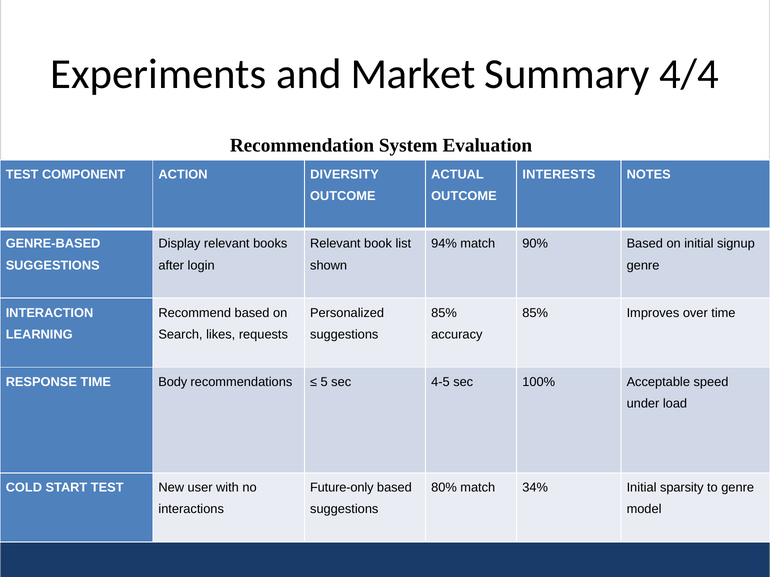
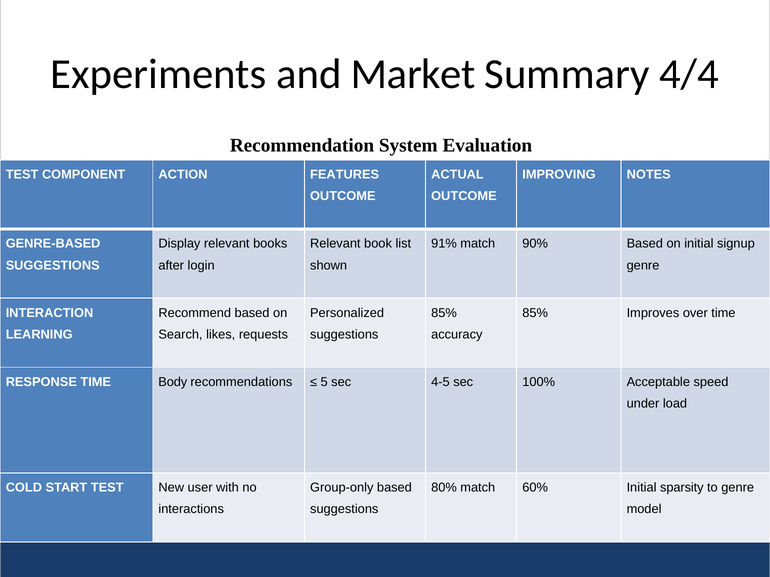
DIVERSITY: DIVERSITY -> FEATURES
INTERESTS: INTERESTS -> IMPROVING
94%: 94% -> 91%
Future-only: Future-only -> Group-only
34%: 34% -> 60%
